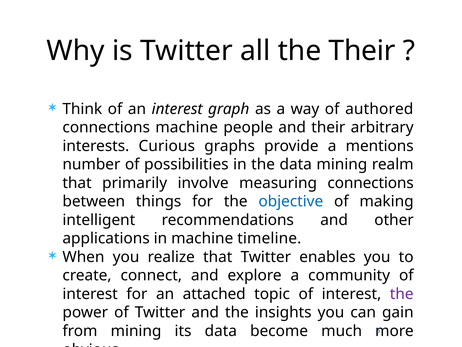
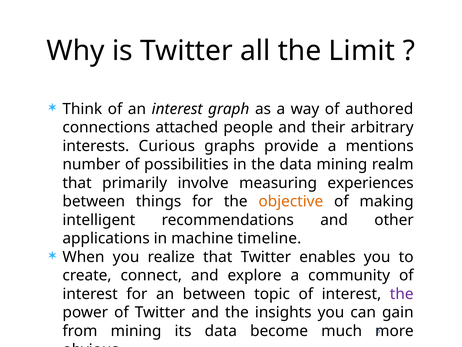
the Their: Their -> Limit
connections machine: machine -> attached
measuring connections: connections -> experiences
objective colour: blue -> orange
an attached: attached -> between
